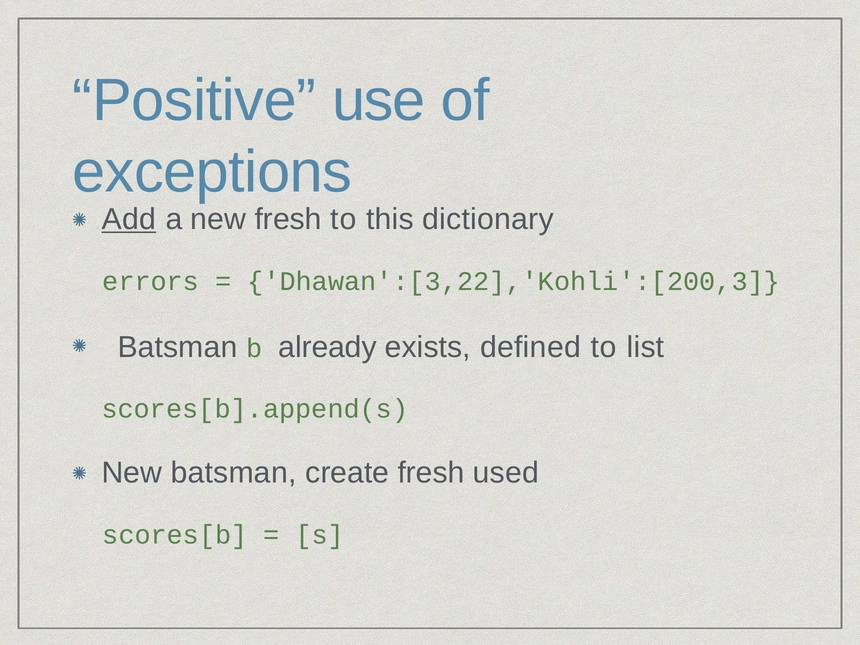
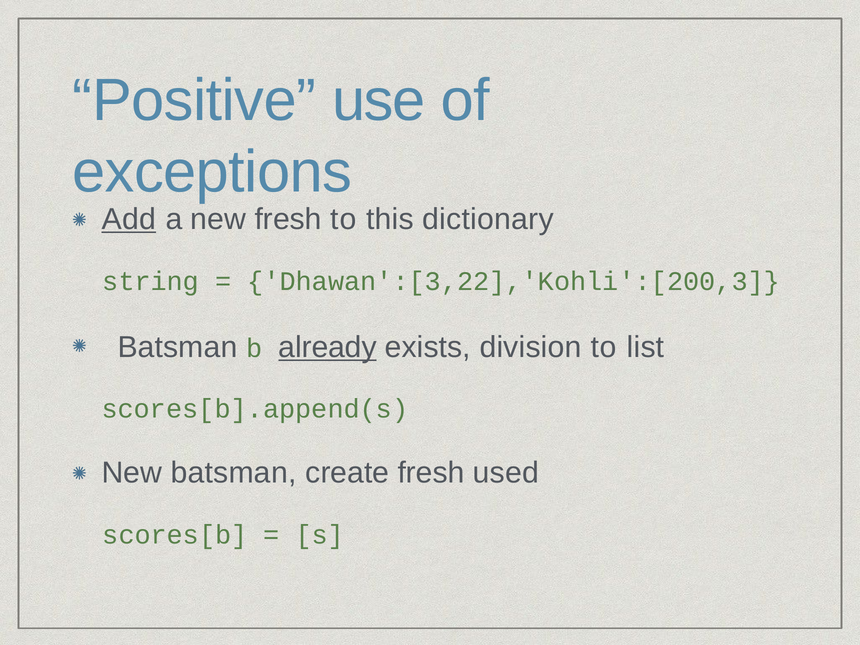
errors: errors -> string
already underline: none -> present
defined: defined -> division
